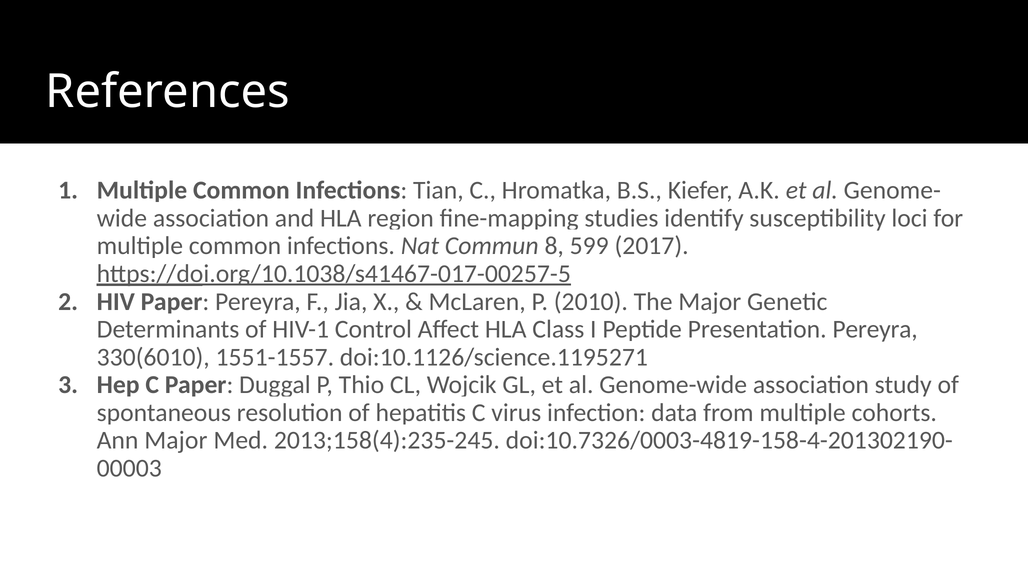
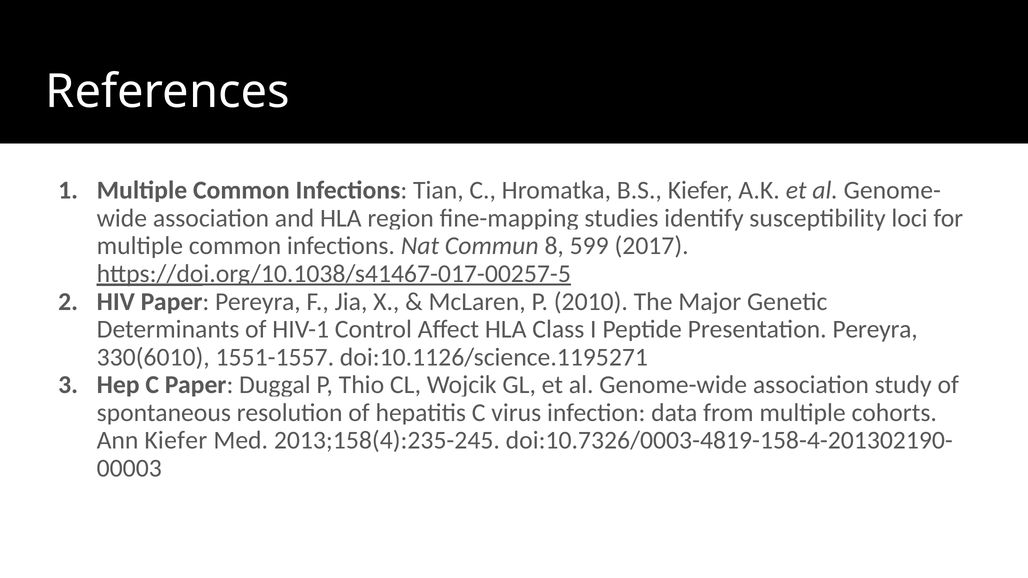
Major at (176, 441): Major -> Kiefer
